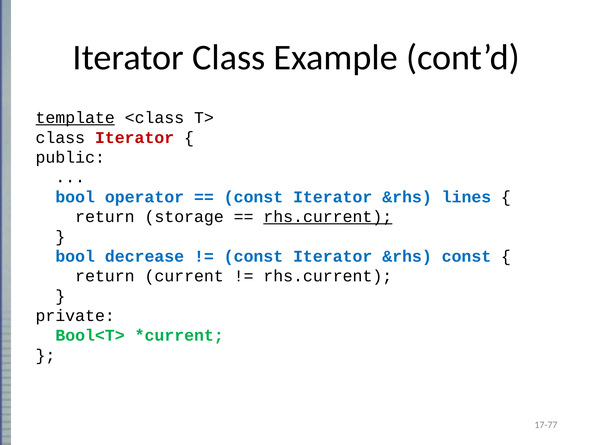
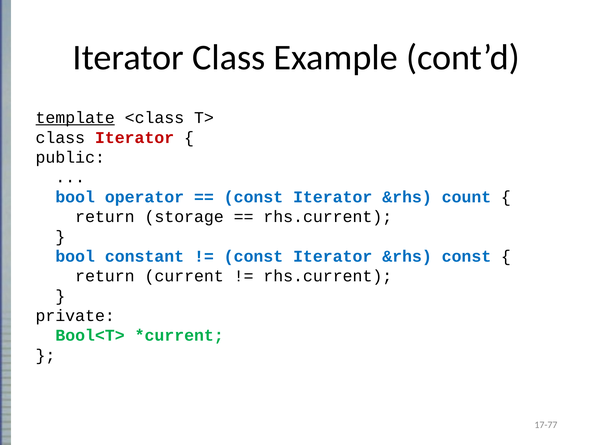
lines: lines -> count
rhs.current at (328, 217) underline: present -> none
decrease: decrease -> constant
